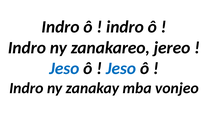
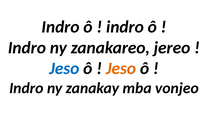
Jeso at (121, 68) colour: blue -> orange
